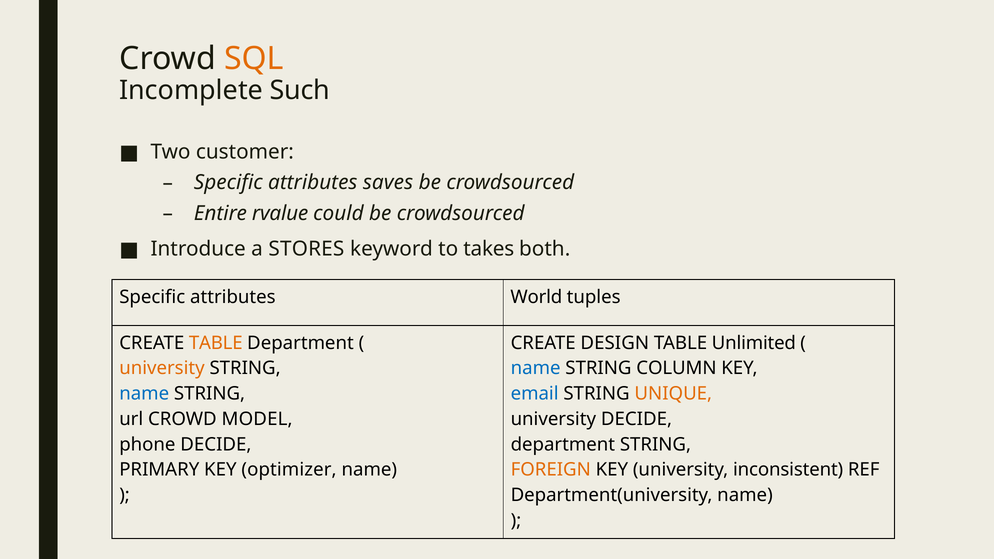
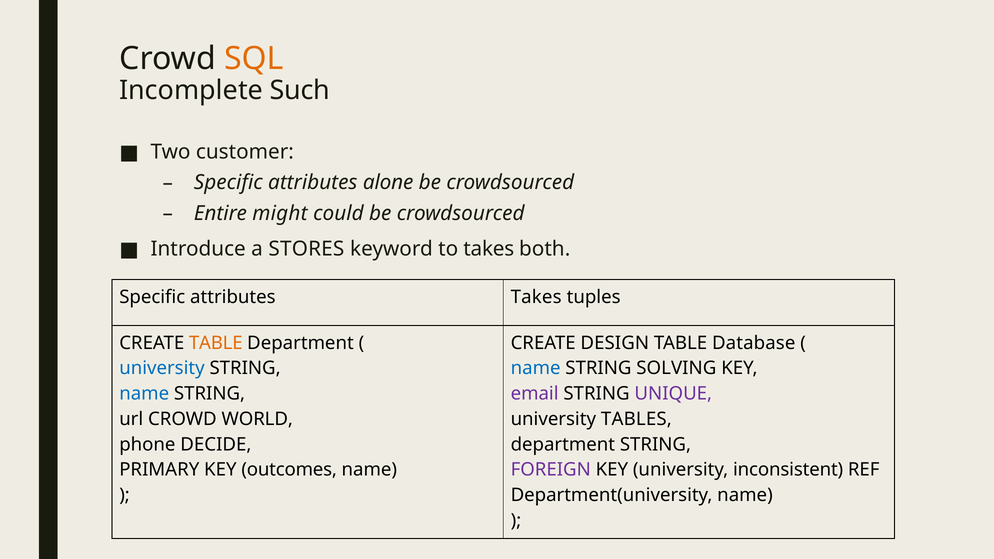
saves: saves -> alone
rvalue: rvalue -> might
attributes World: World -> Takes
Unlimited: Unlimited -> Database
university at (162, 368) colour: orange -> blue
COLUMN: COLUMN -> SOLVING
email colour: blue -> purple
UNIQUE colour: orange -> purple
MODEL: MODEL -> WORLD
university DECIDE: DECIDE -> TABLES
optimizer: optimizer -> outcomes
FOREIGN colour: orange -> purple
